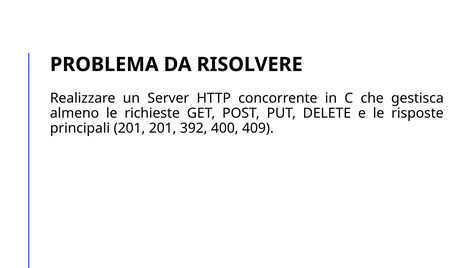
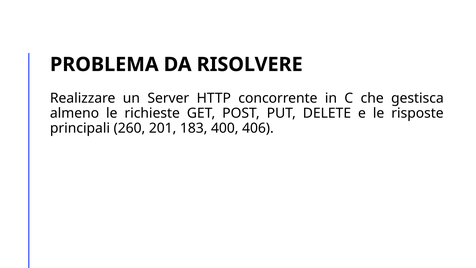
principali 201: 201 -> 260
392: 392 -> 183
409: 409 -> 406
